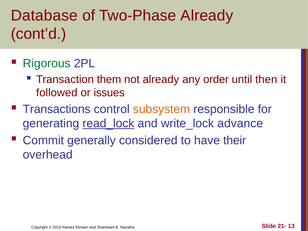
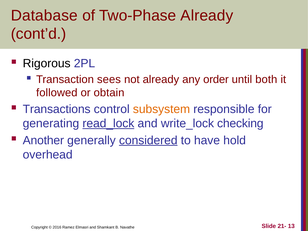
Rigorous colour: green -> black
them: them -> sees
then: then -> both
issues: issues -> obtain
advance: advance -> checking
Commit: Commit -> Another
considered underline: none -> present
their: their -> hold
